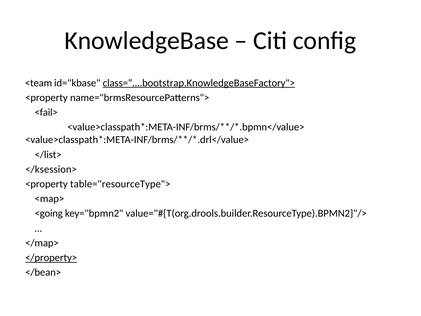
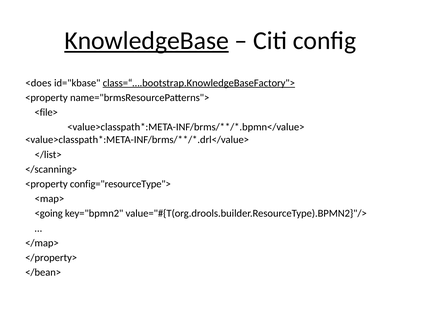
KnowledgeBase underline: none -> present
<team: <team -> <does
<fail>: <fail> -> <file>
</ksession>: </ksession> -> </scanning>
table="resourceType">: table="resourceType"> -> config="resourceType">
</property> underline: present -> none
